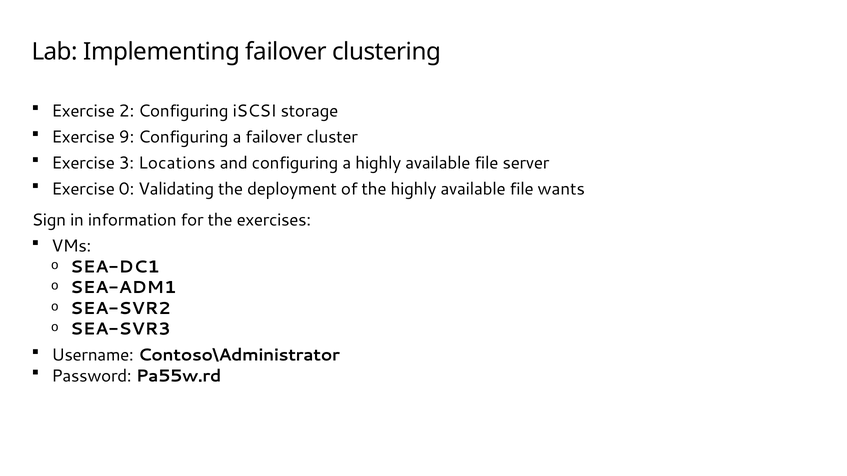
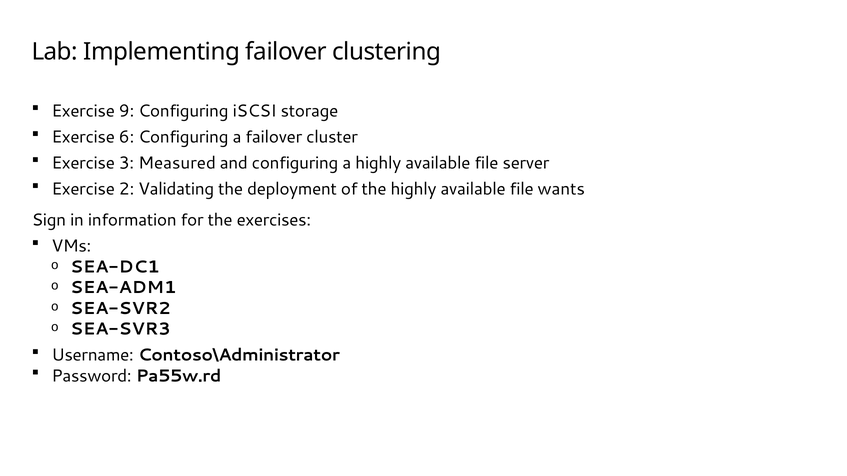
2: 2 -> 9
9: 9 -> 6
Locations: Locations -> Measured
0: 0 -> 2
